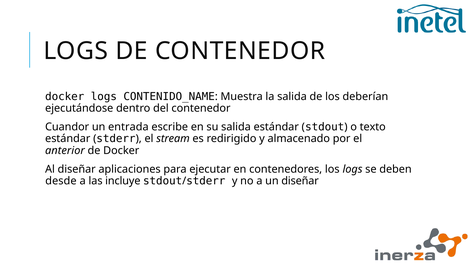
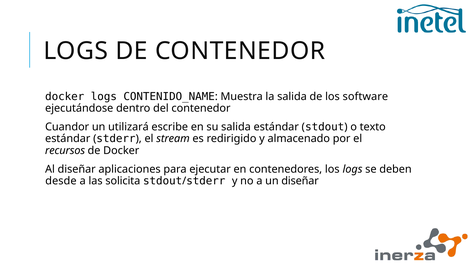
deberían: deberían -> software
entrada: entrada -> utilizará
anterior: anterior -> recursos
incluye: incluye -> solicita
